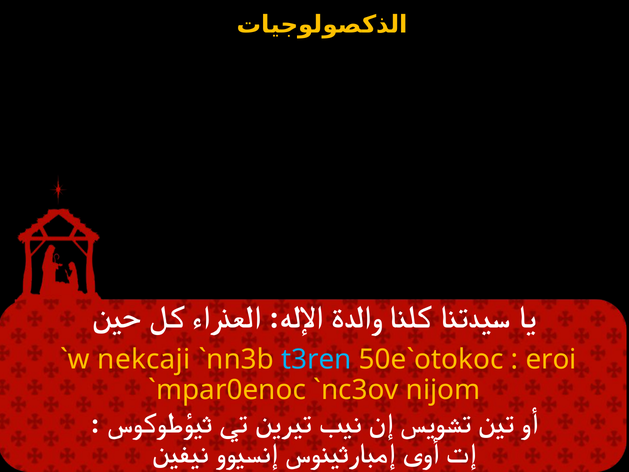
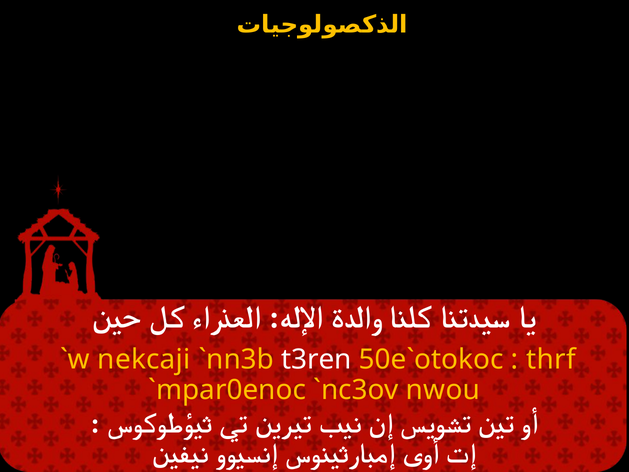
t3ren colour: light blue -> white
eroi: eroi -> thrf
nijom: nijom -> nwou
